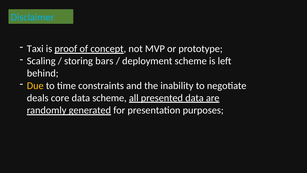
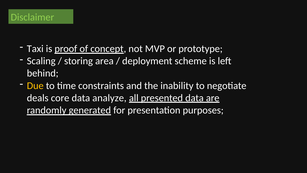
Disclaimer colour: light blue -> light green
bars: bars -> area
data scheme: scheme -> analyze
